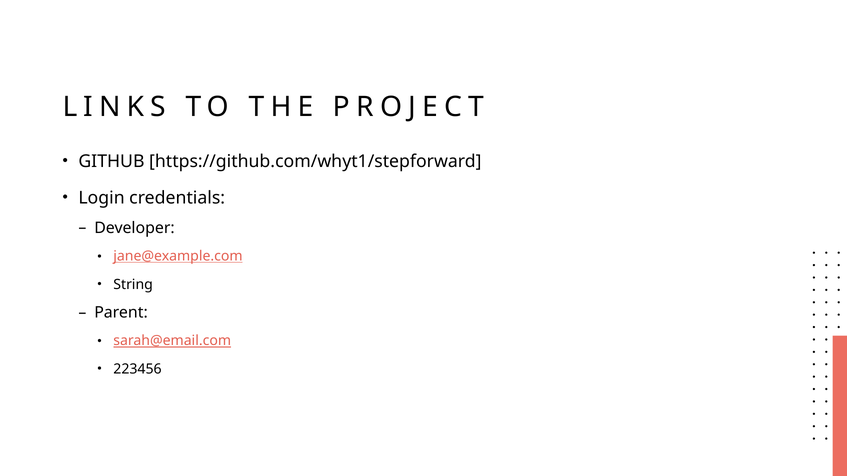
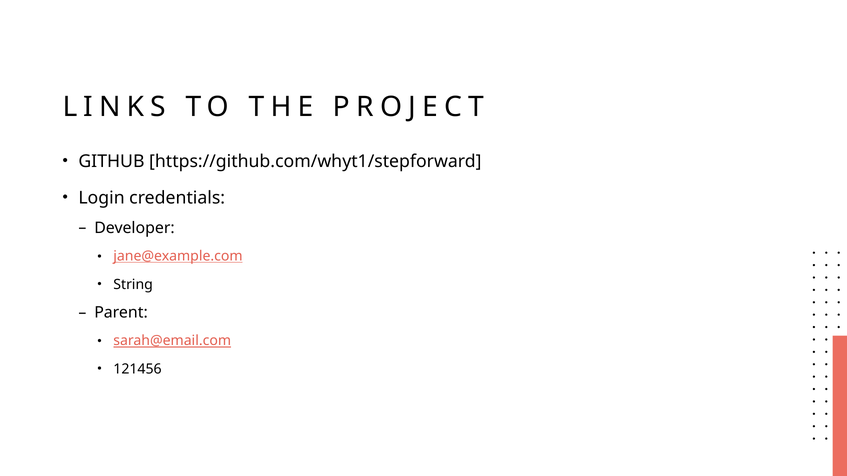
223456: 223456 -> 121456
